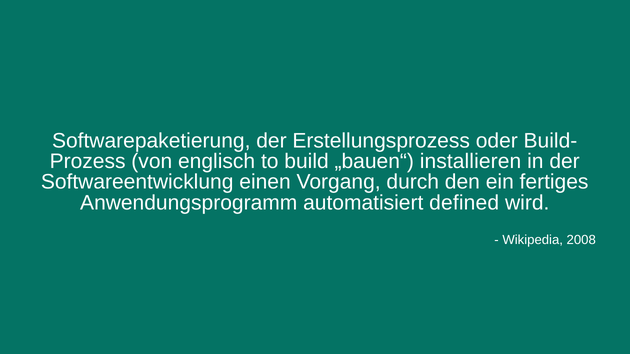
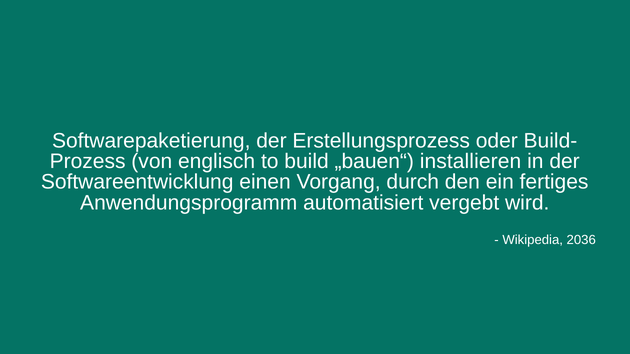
defined: defined -> vergebt
2008: 2008 -> 2036
